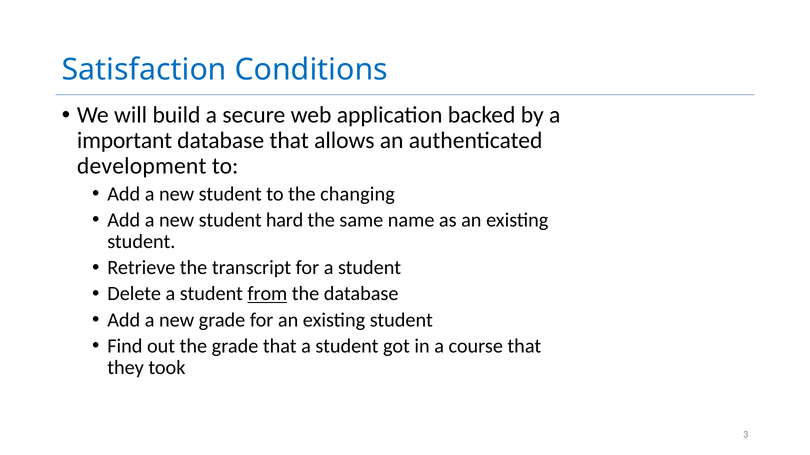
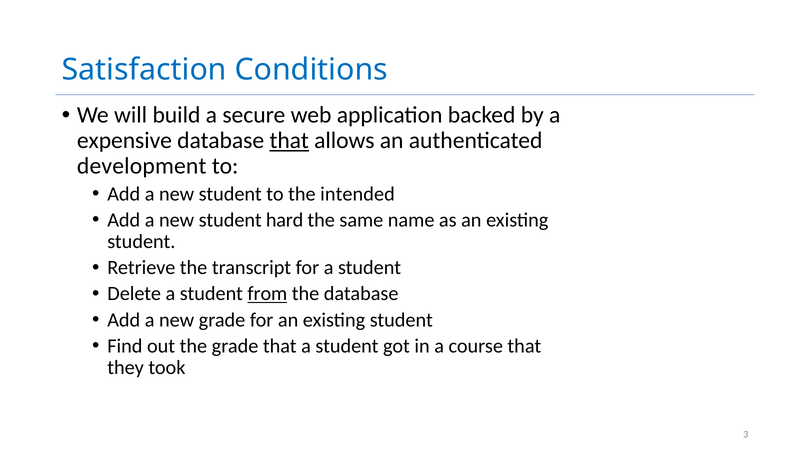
important: important -> expensive
that at (289, 141) underline: none -> present
changing: changing -> intended
